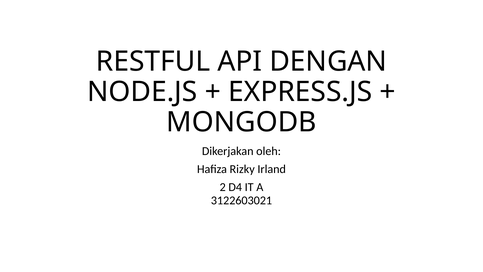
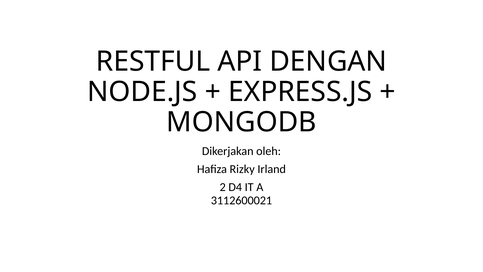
3122603021: 3122603021 -> 3112600021
